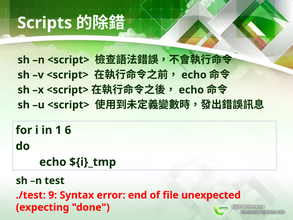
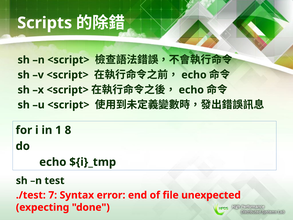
6: 6 -> 8
9: 9 -> 7
